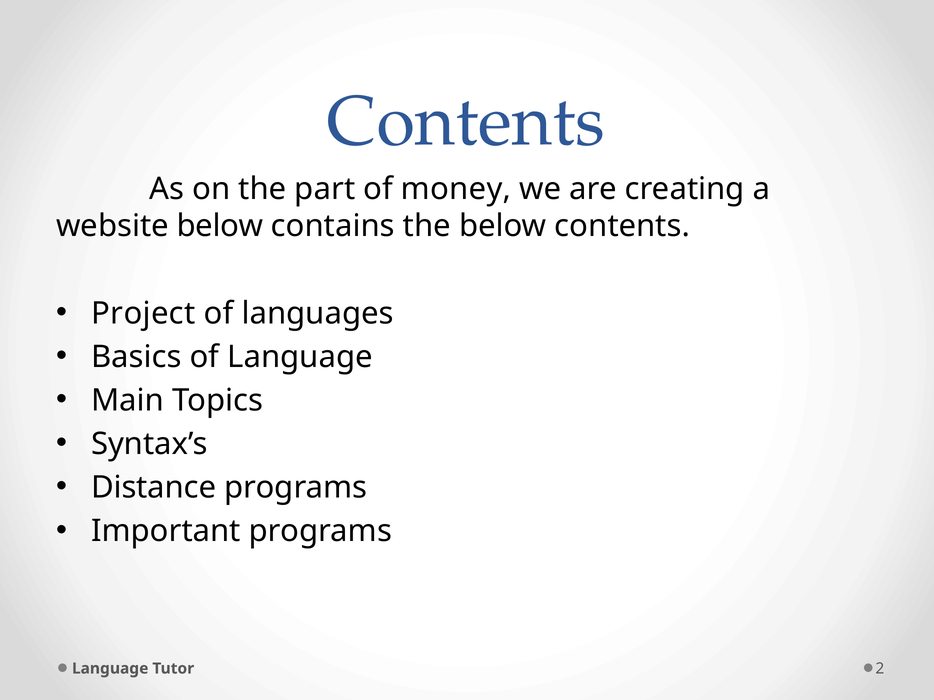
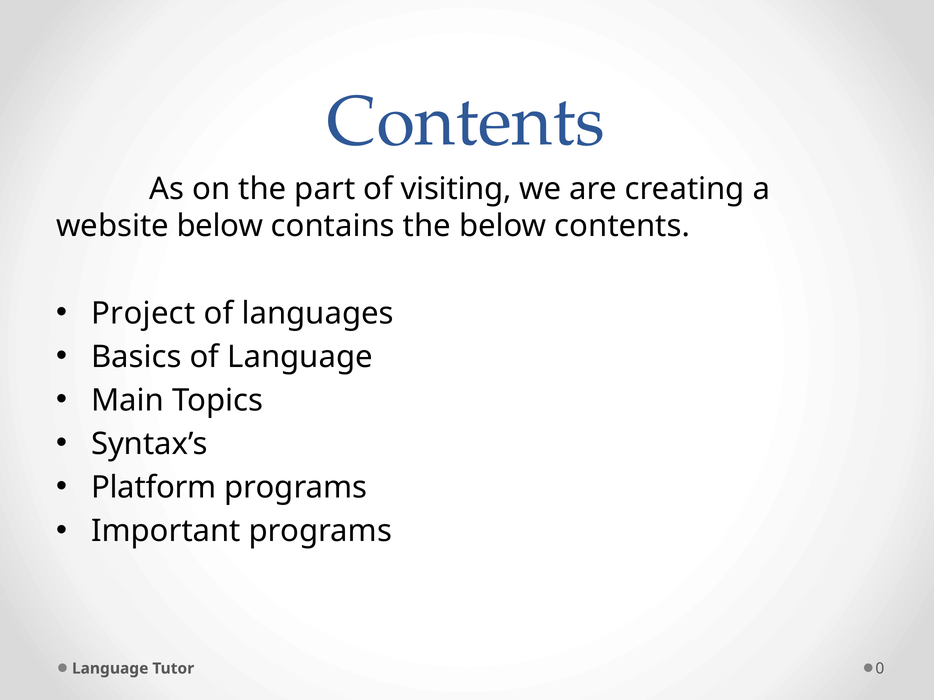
money: money -> visiting
Distance: Distance -> Platform
2: 2 -> 0
